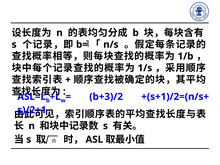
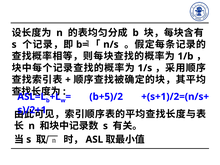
b+3)/2: b+3)/2 -> b+5)/2
